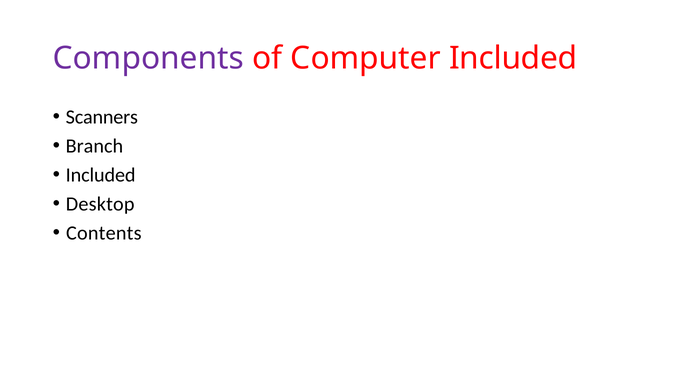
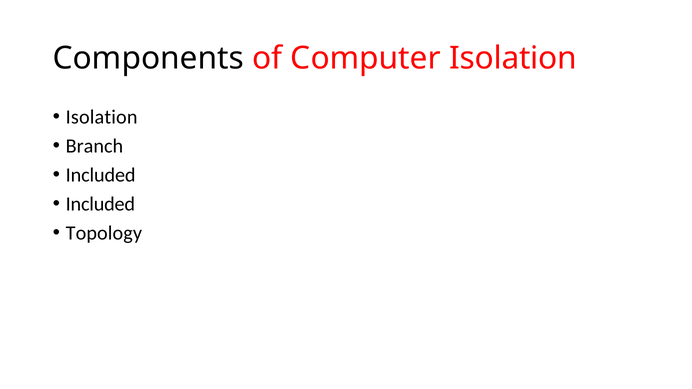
Components colour: purple -> black
Computer Included: Included -> Isolation
Scanners at (102, 117): Scanners -> Isolation
Desktop at (100, 204): Desktop -> Included
Contents: Contents -> Topology
